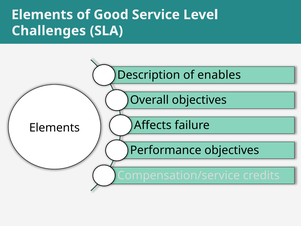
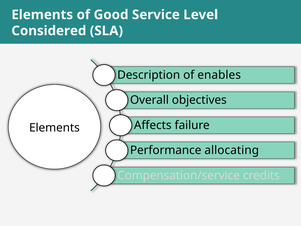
Challenges: Challenges -> Considered
Performance objectives: objectives -> allocating
